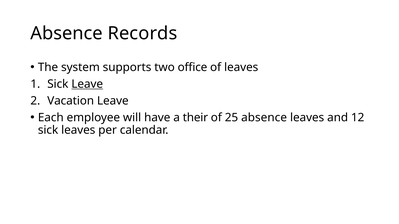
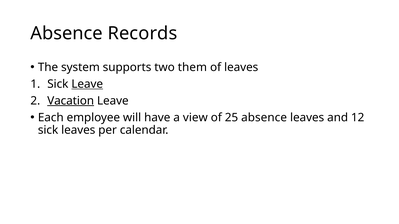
office: office -> them
Vacation underline: none -> present
their: their -> view
